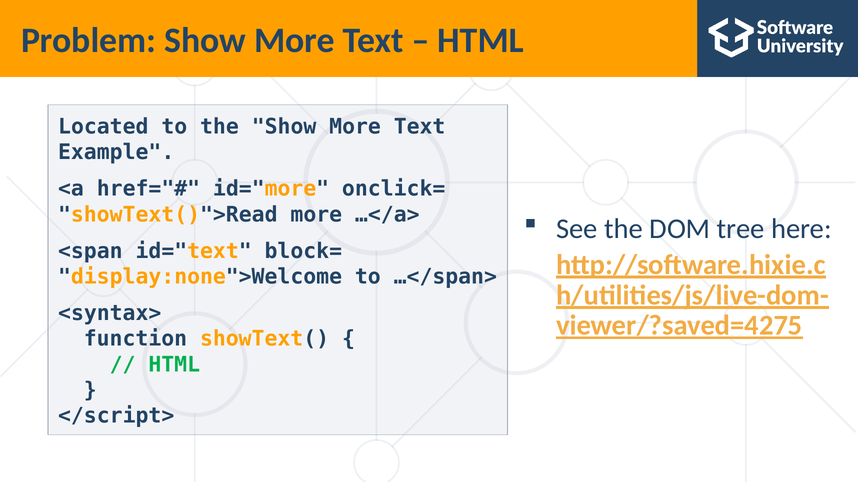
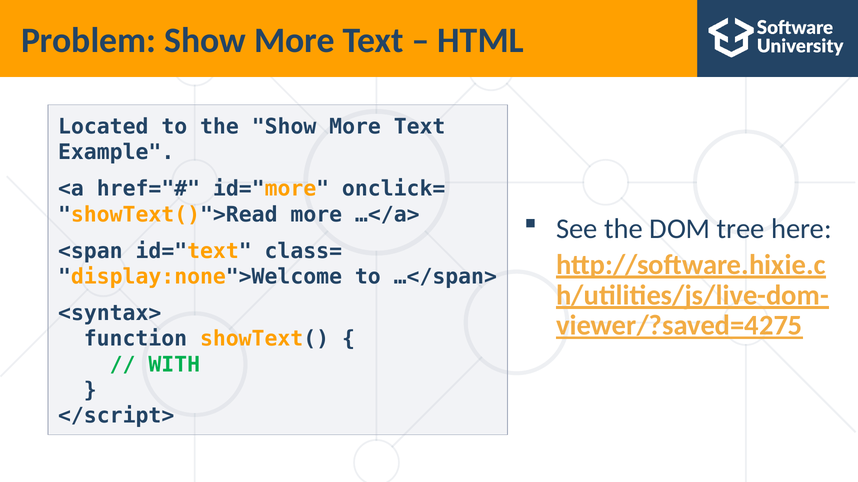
block=: block= -> class=
HTML at (174, 365): HTML -> WITH
